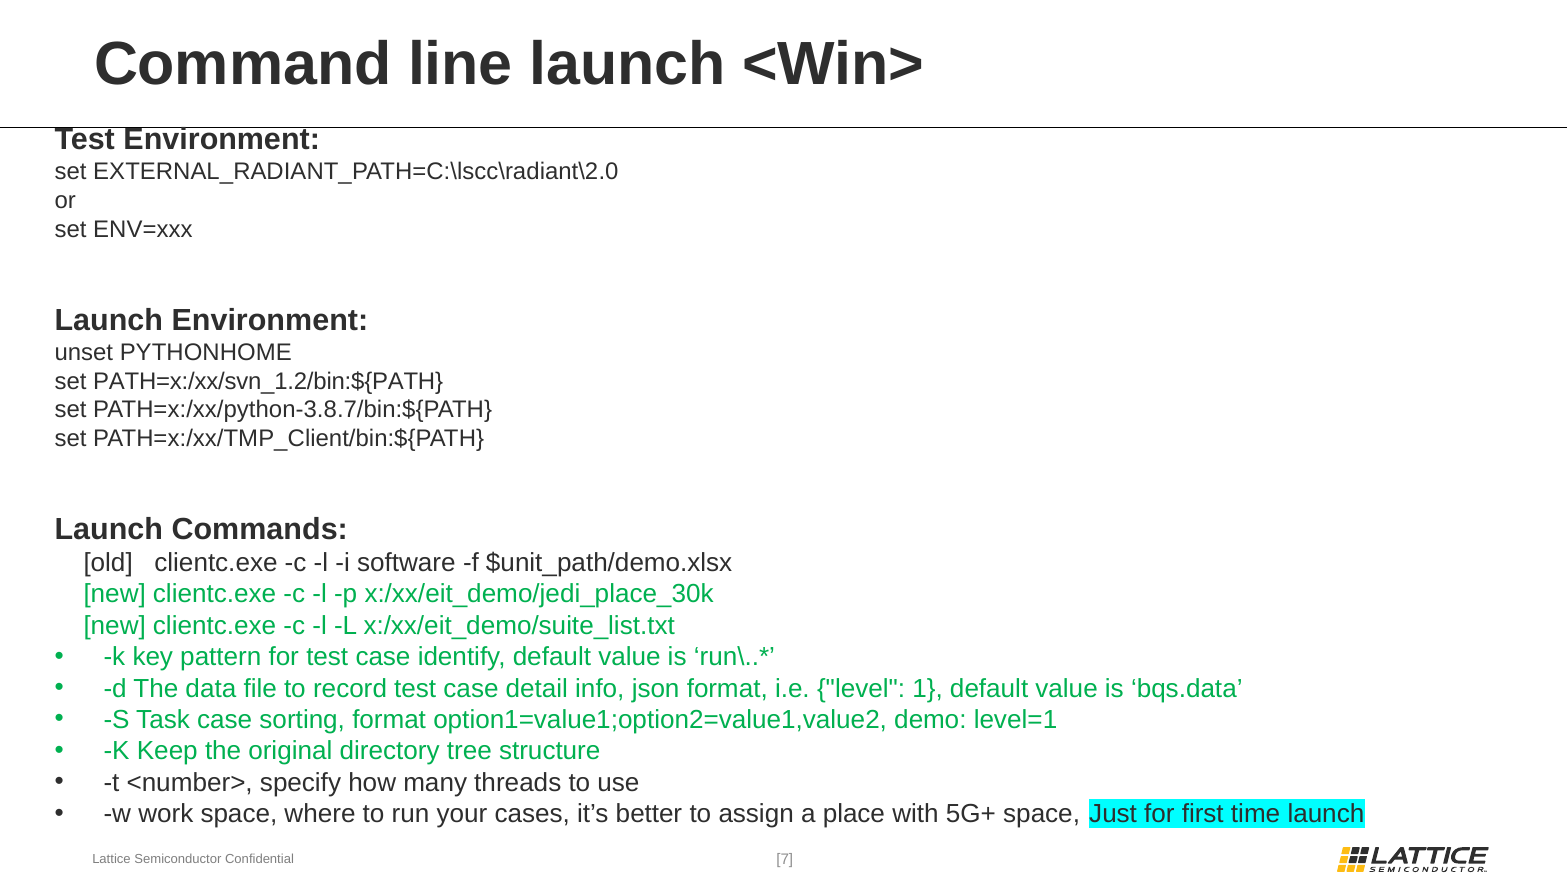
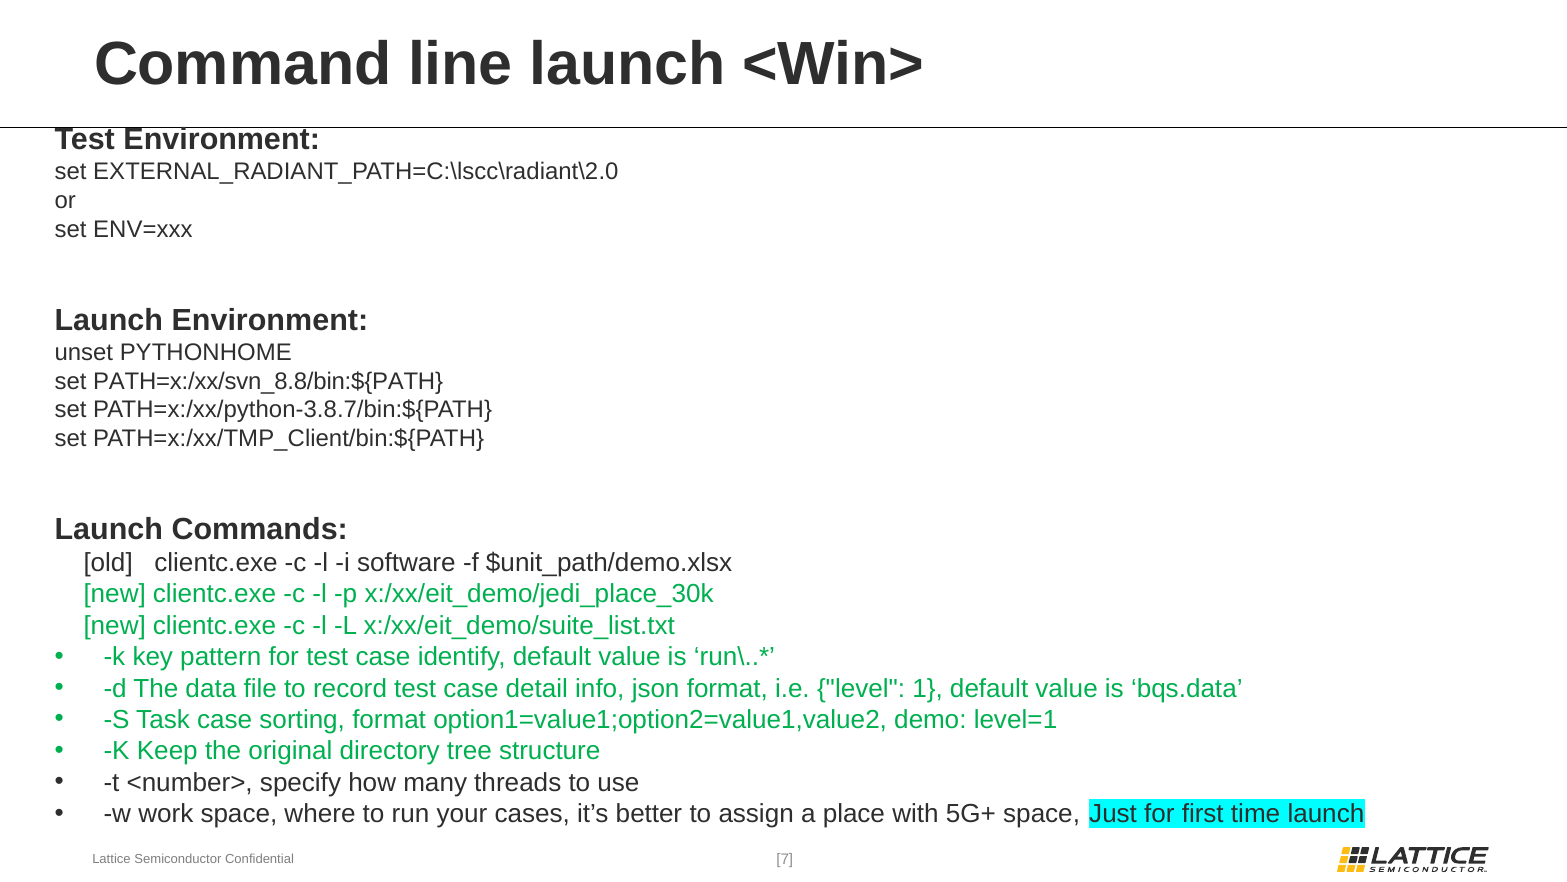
PATH=x:/xx/svn_1.2/bin:${PATH: PATH=x:/xx/svn_1.2/bin:${PATH -> PATH=x:/xx/svn_8.8/bin:${PATH
